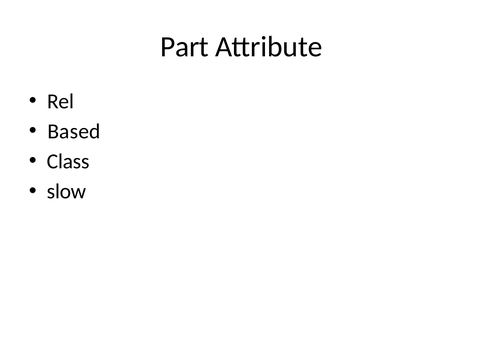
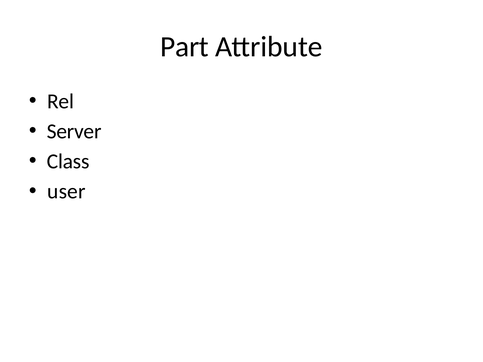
Based: Based -> Server
slow: slow -> user
